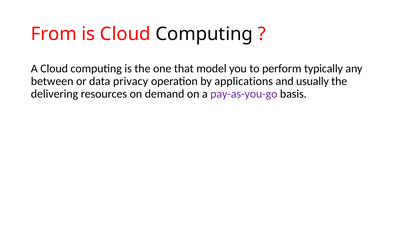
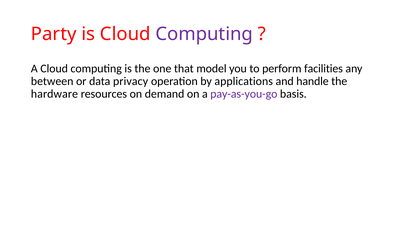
From: From -> Party
Computing at (204, 34) colour: black -> purple
typically: typically -> facilities
usually: usually -> handle
delivering: delivering -> hardware
